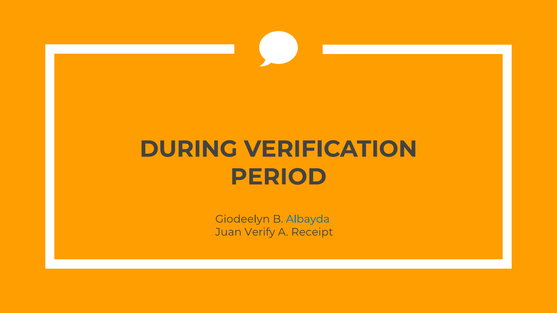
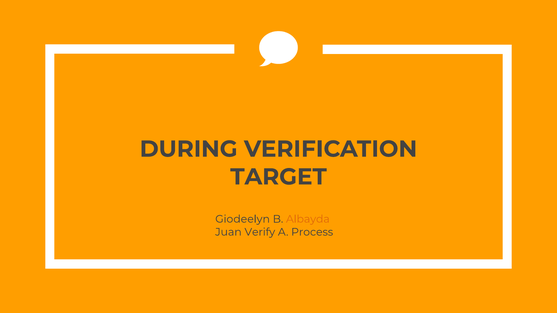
PERIOD: PERIOD -> TARGET
Albayda colour: blue -> orange
Receipt: Receipt -> Process
